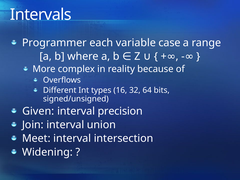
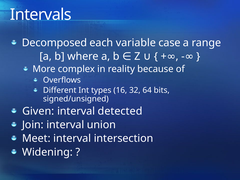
Programmer: Programmer -> Decomposed
precision: precision -> detected
